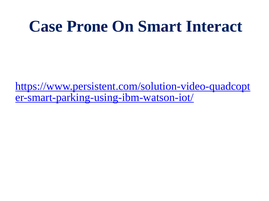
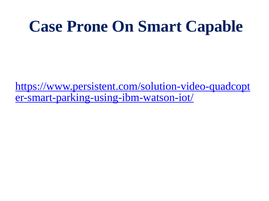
Interact: Interact -> Capable
